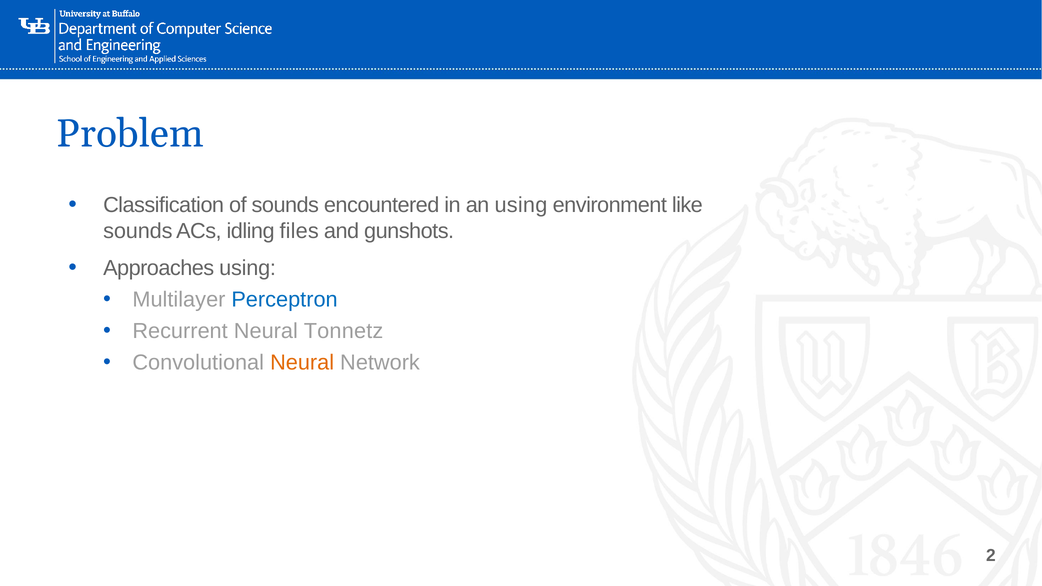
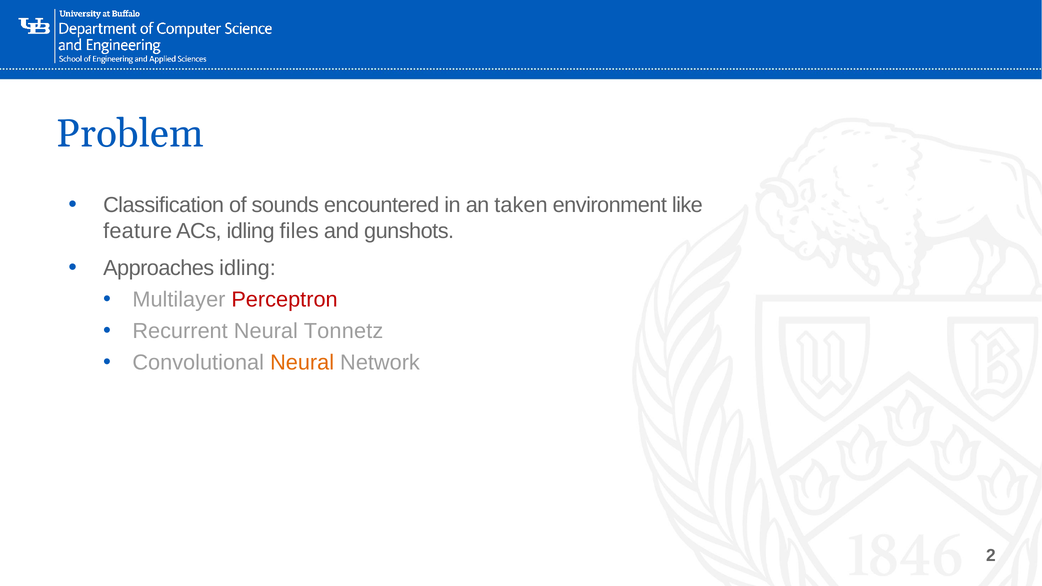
an using: using -> taken
sounds at (138, 231): sounds -> feature
Approaches using: using -> idling
Perceptron colour: blue -> red
